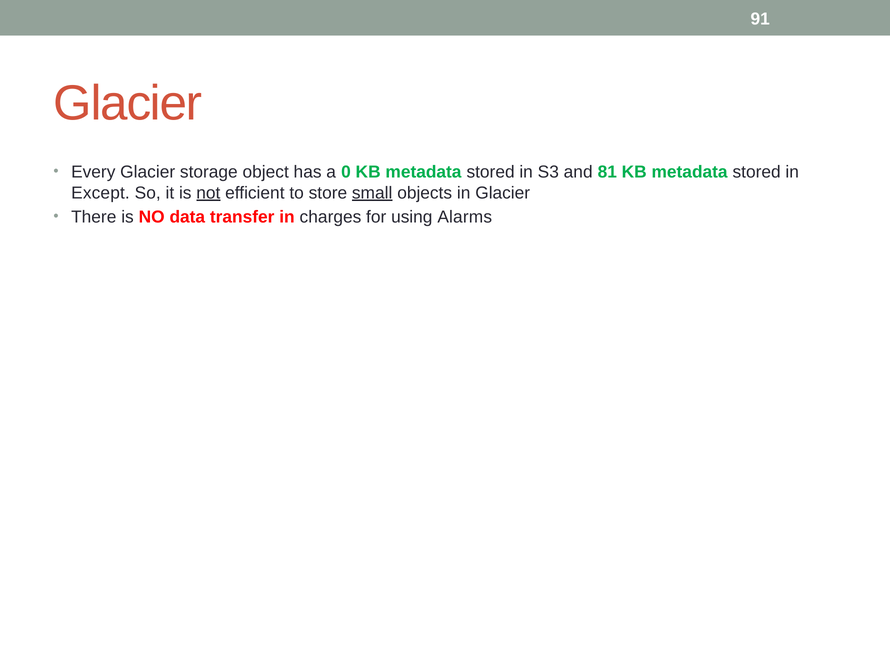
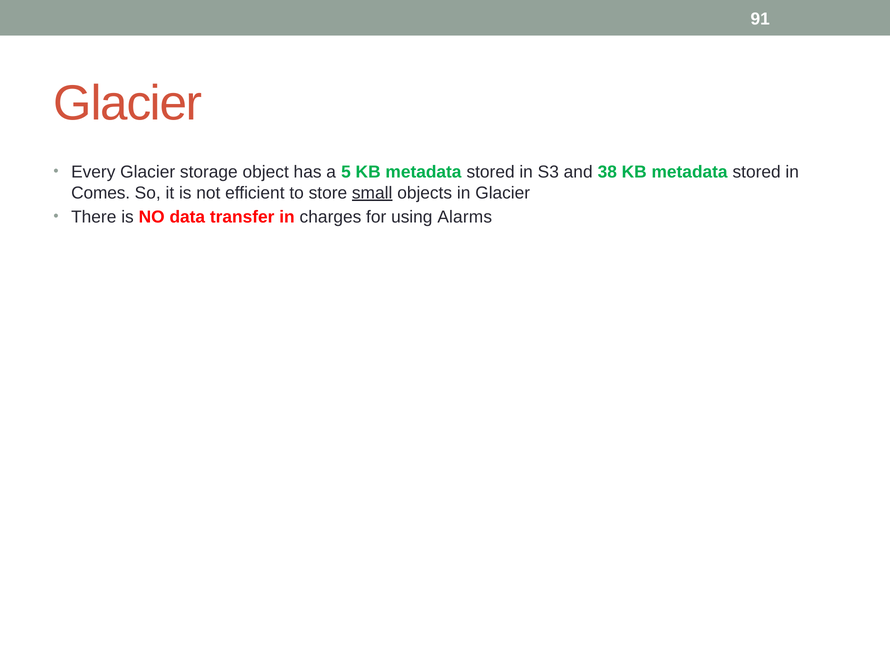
0: 0 -> 5
81: 81 -> 38
Except: Except -> Comes
not underline: present -> none
